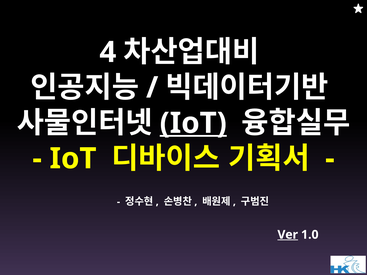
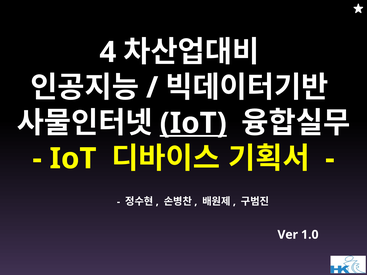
Ver underline: present -> none
